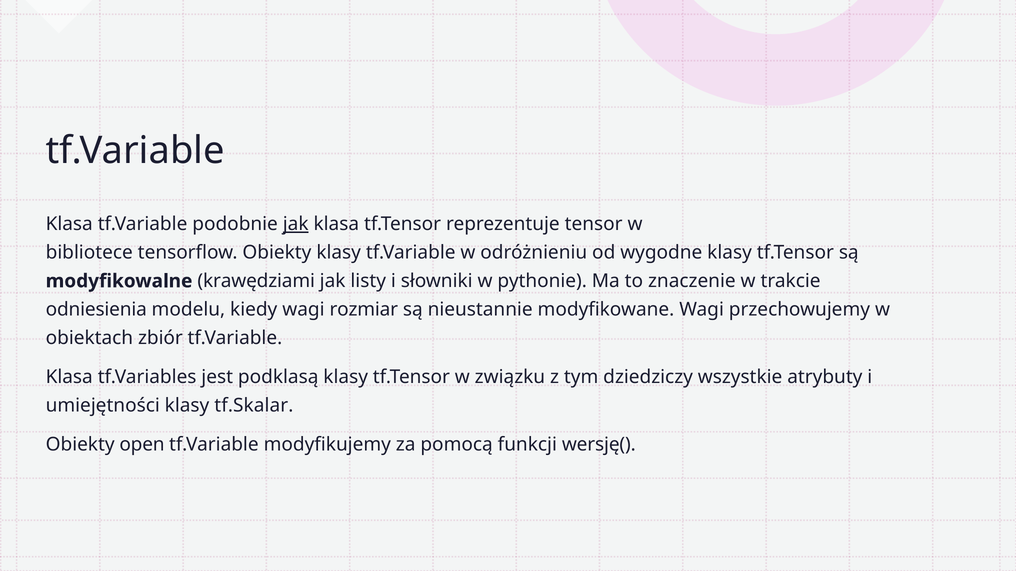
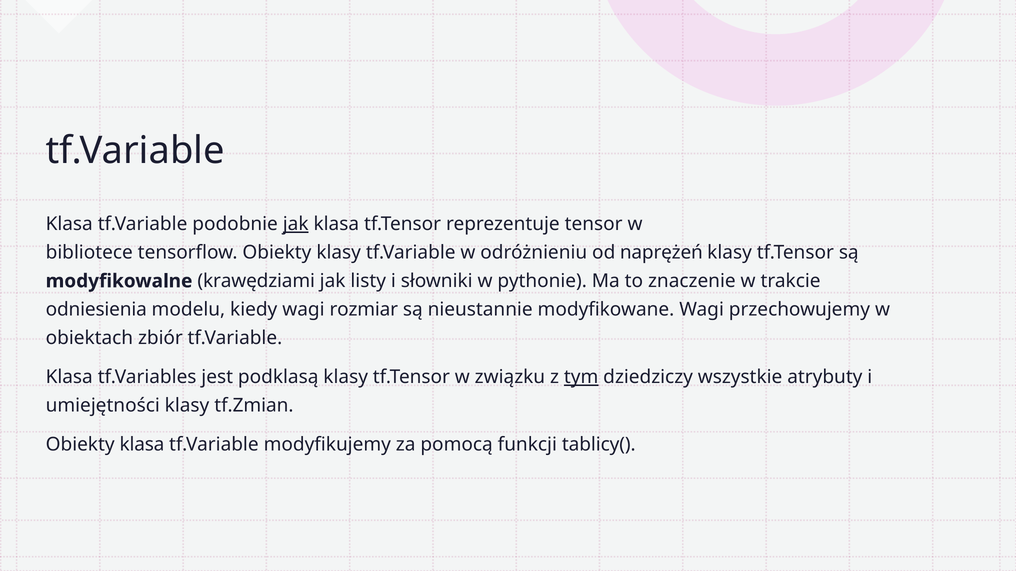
wygodne: wygodne -> naprężeń
tym underline: none -> present
tf.Skalar: tf.Skalar -> tf.Zmian
Obiekty open: open -> klasa
wersję(: wersję( -> tablicy(
